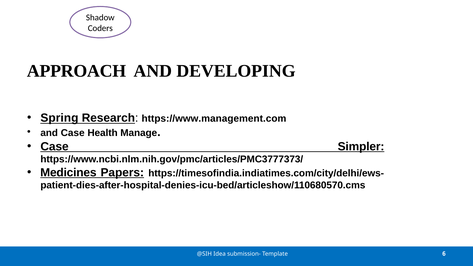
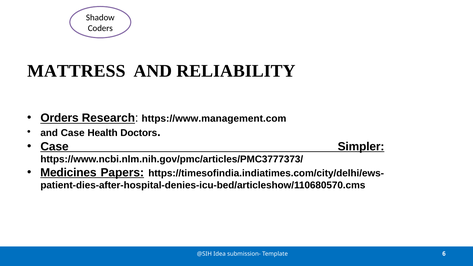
APPROACH: APPROACH -> MATTRESS
DEVELOPING: DEVELOPING -> RELIABILITY
Spring: Spring -> Orders
Manage: Manage -> Doctors
